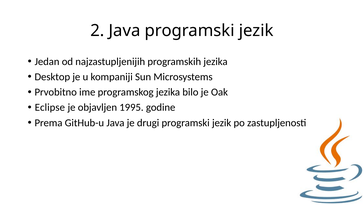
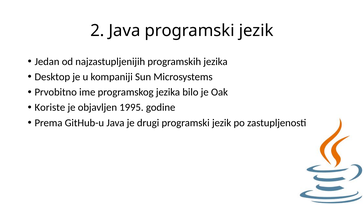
Eclipse: Eclipse -> Koriste
